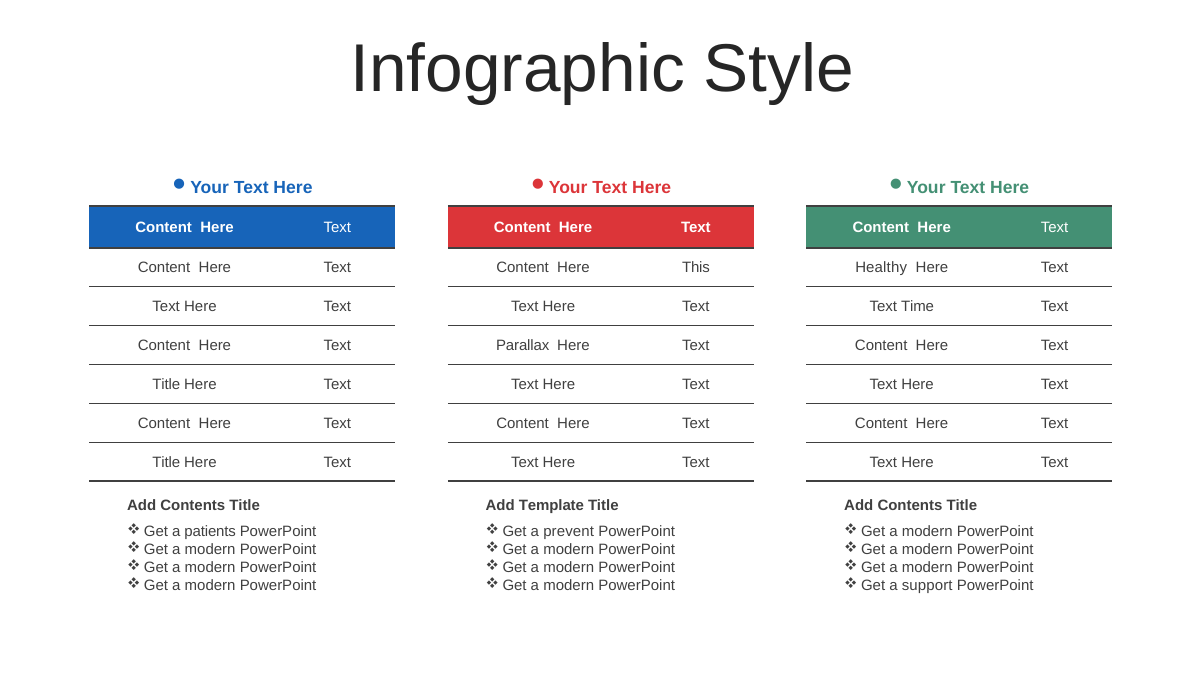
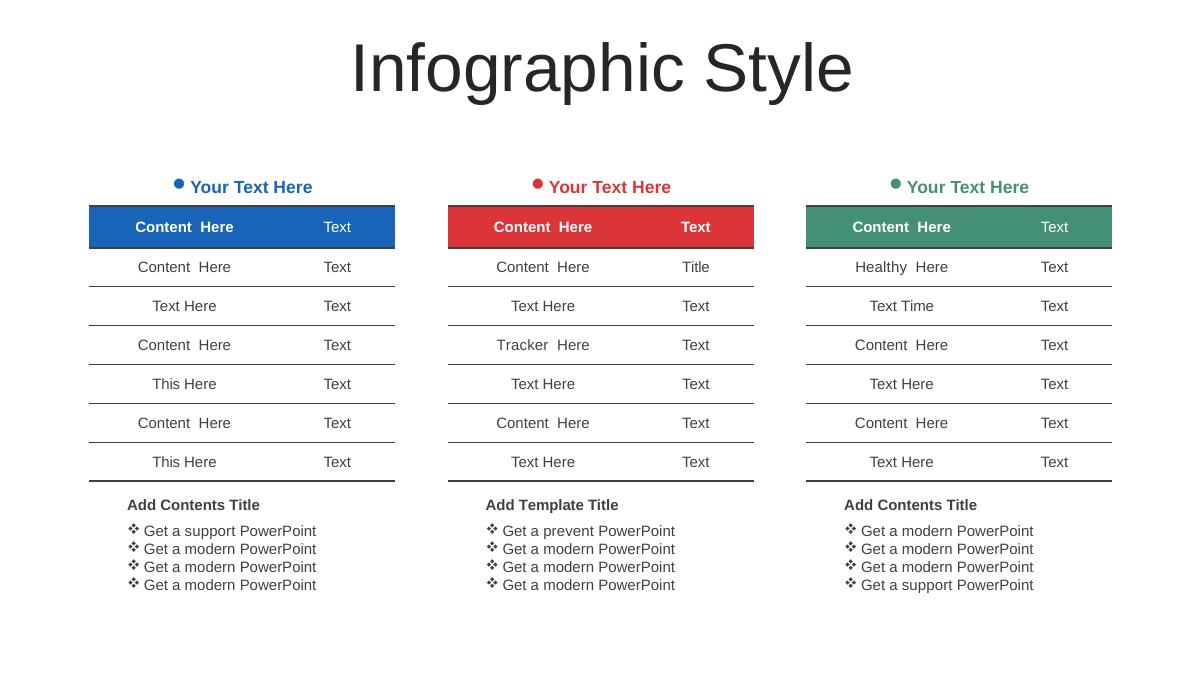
Here This: This -> Title
Parallax: Parallax -> Tracker
Title at (166, 384): Title -> This
Title at (166, 462): Title -> This
patients at (210, 532): patients -> support
